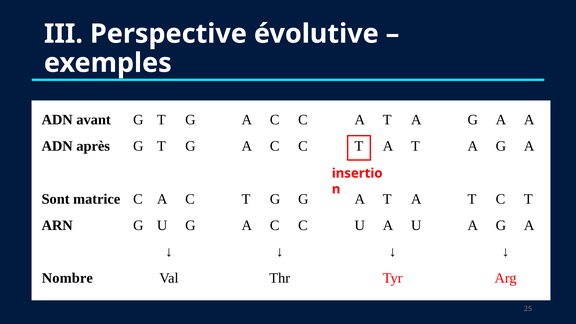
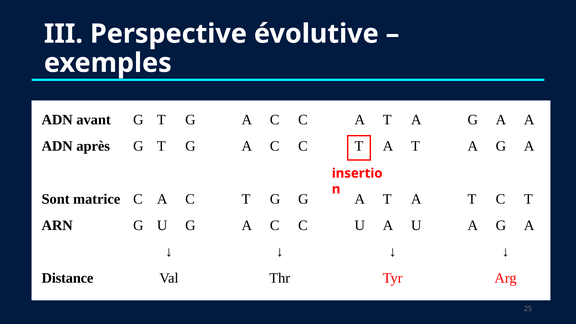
Nombre: Nombre -> Distance
